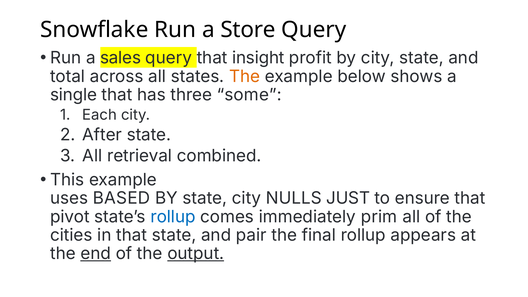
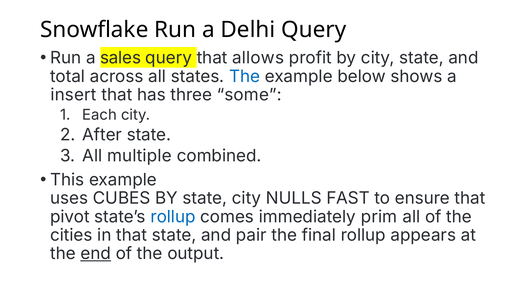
Store: Store -> Delhi
insight: insight -> allows
The at (245, 76) colour: orange -> blue
single: single -> insert
retrieval: retrieval -> multiple
BASED: BASED -> CUBES
JUST: JUST -> FAST
output underline: present -> none
